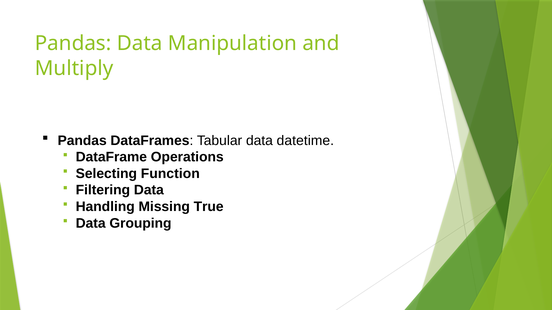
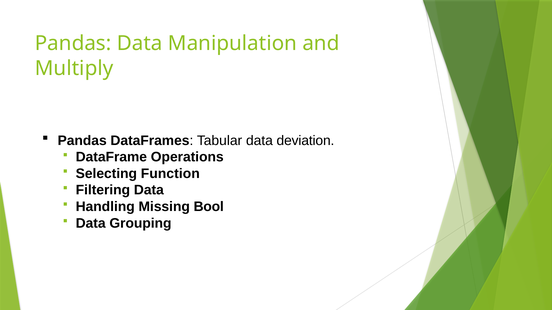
datetime: datetime -> deviation
True: True -> Bool
